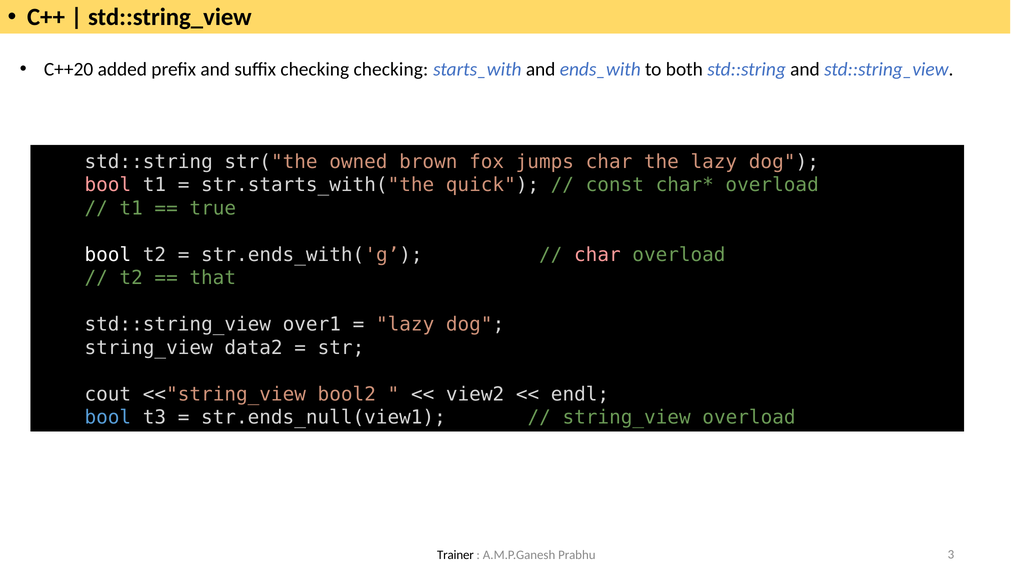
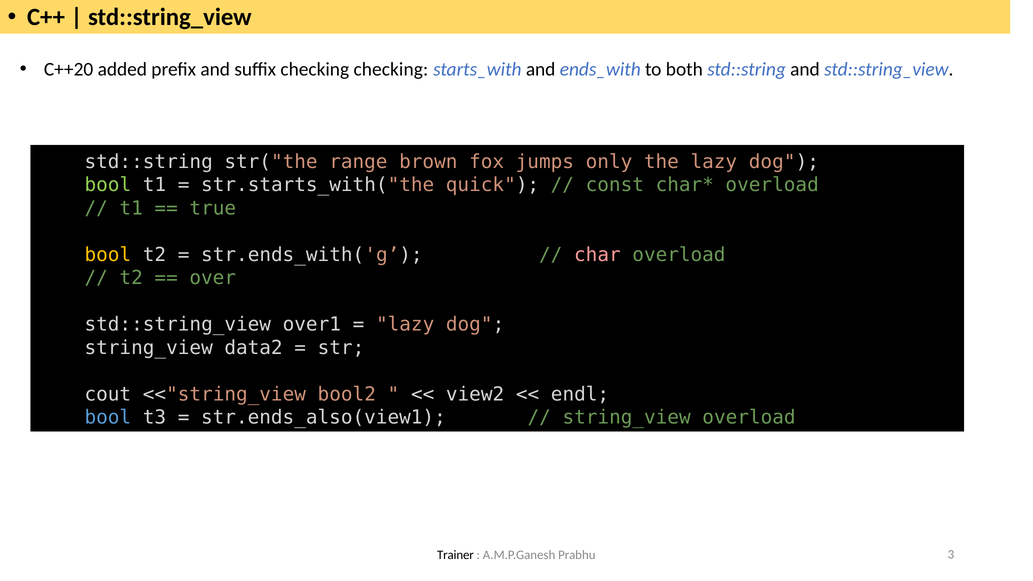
owned: owned -> range
jumps char: char -> only
bool at (108, 185) colour: pink -> light green
bool at (108, 255) colour: white -> yellow
that: that -> over
str.ends_null(view1: str.ends_null(view1 -> str.ends_also(view1
